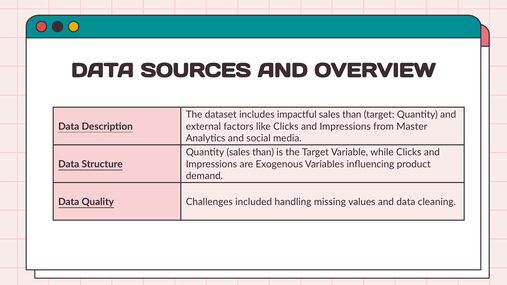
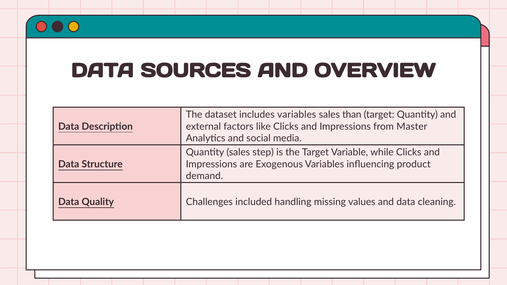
includes impactful: impactful -> variables
Quantity sales than: than -> step
